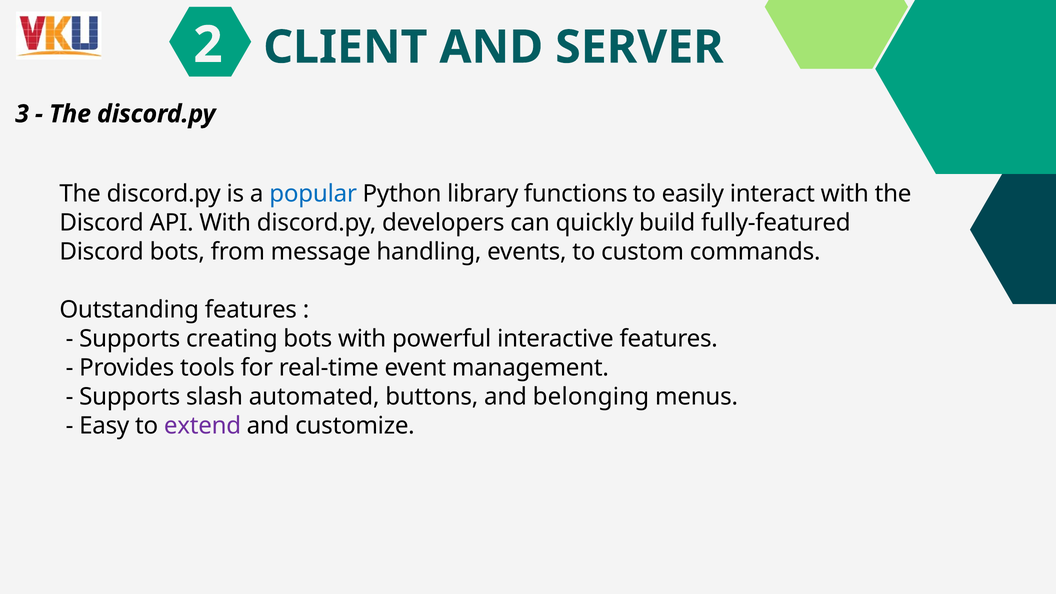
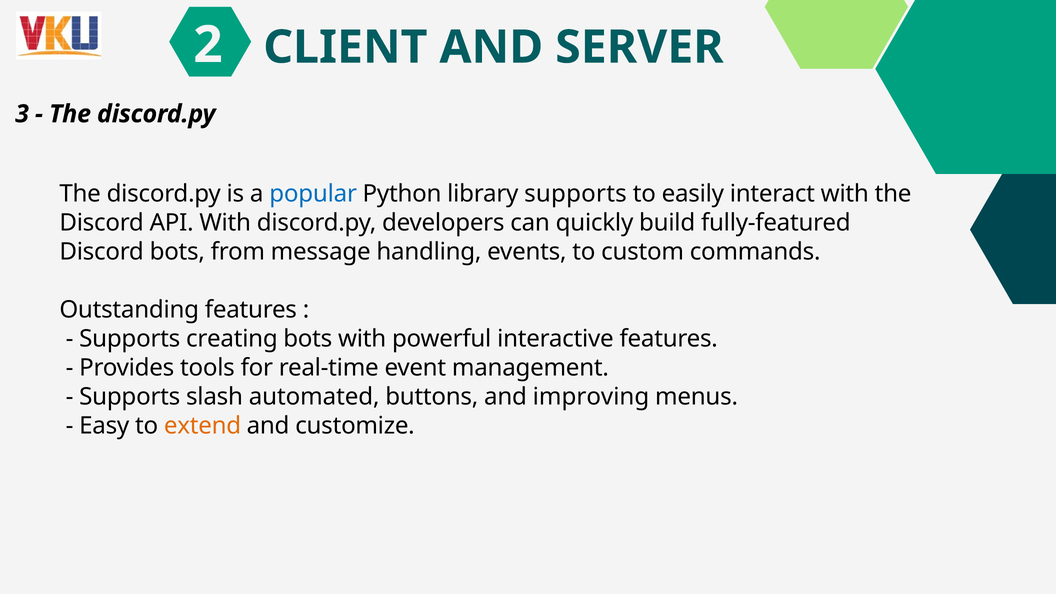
library functions: functions -> supports
belonging: belonging -> improving
extend colour: purple -> orange
